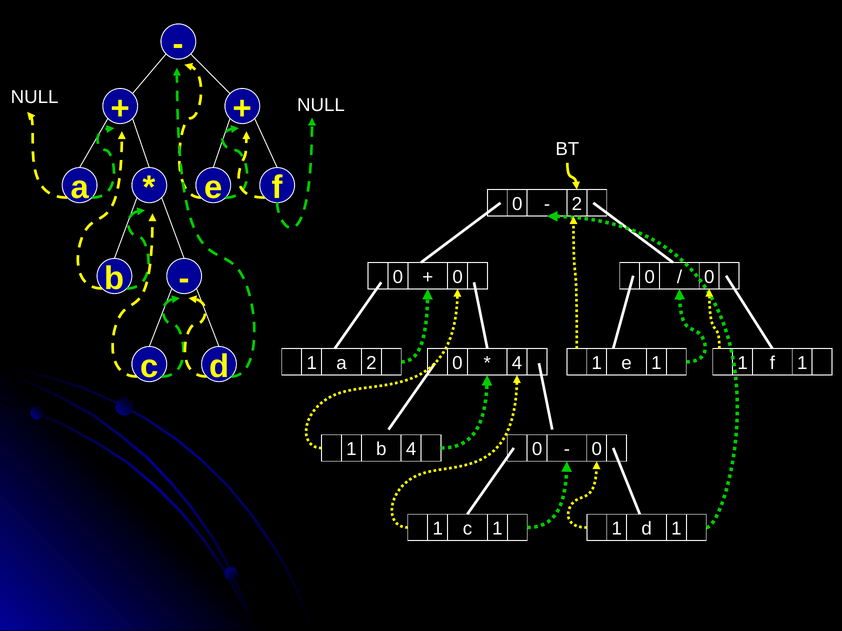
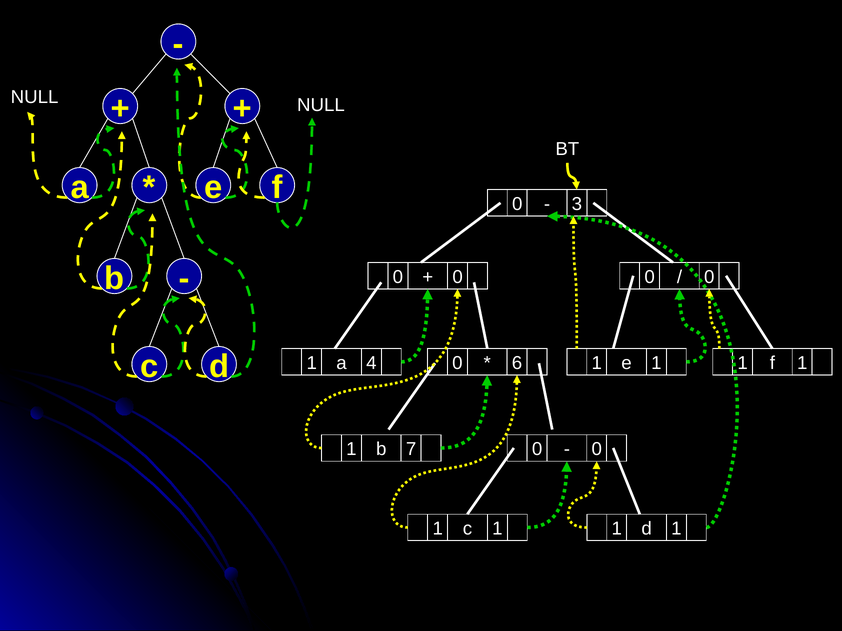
2 at (577, 204): 2 -> 3
a 2: 2 -> 4
4 at (517, 363): 4 -> 6
b 4: 4 -> 7
